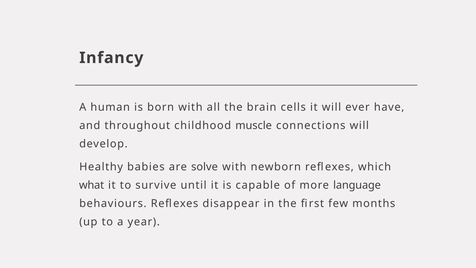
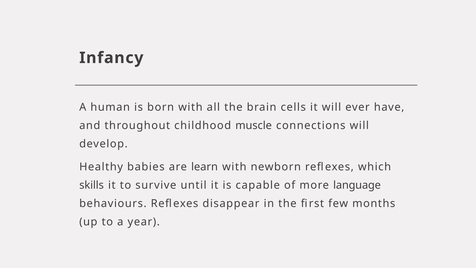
solve: solve -> learn
what: what -> skills
